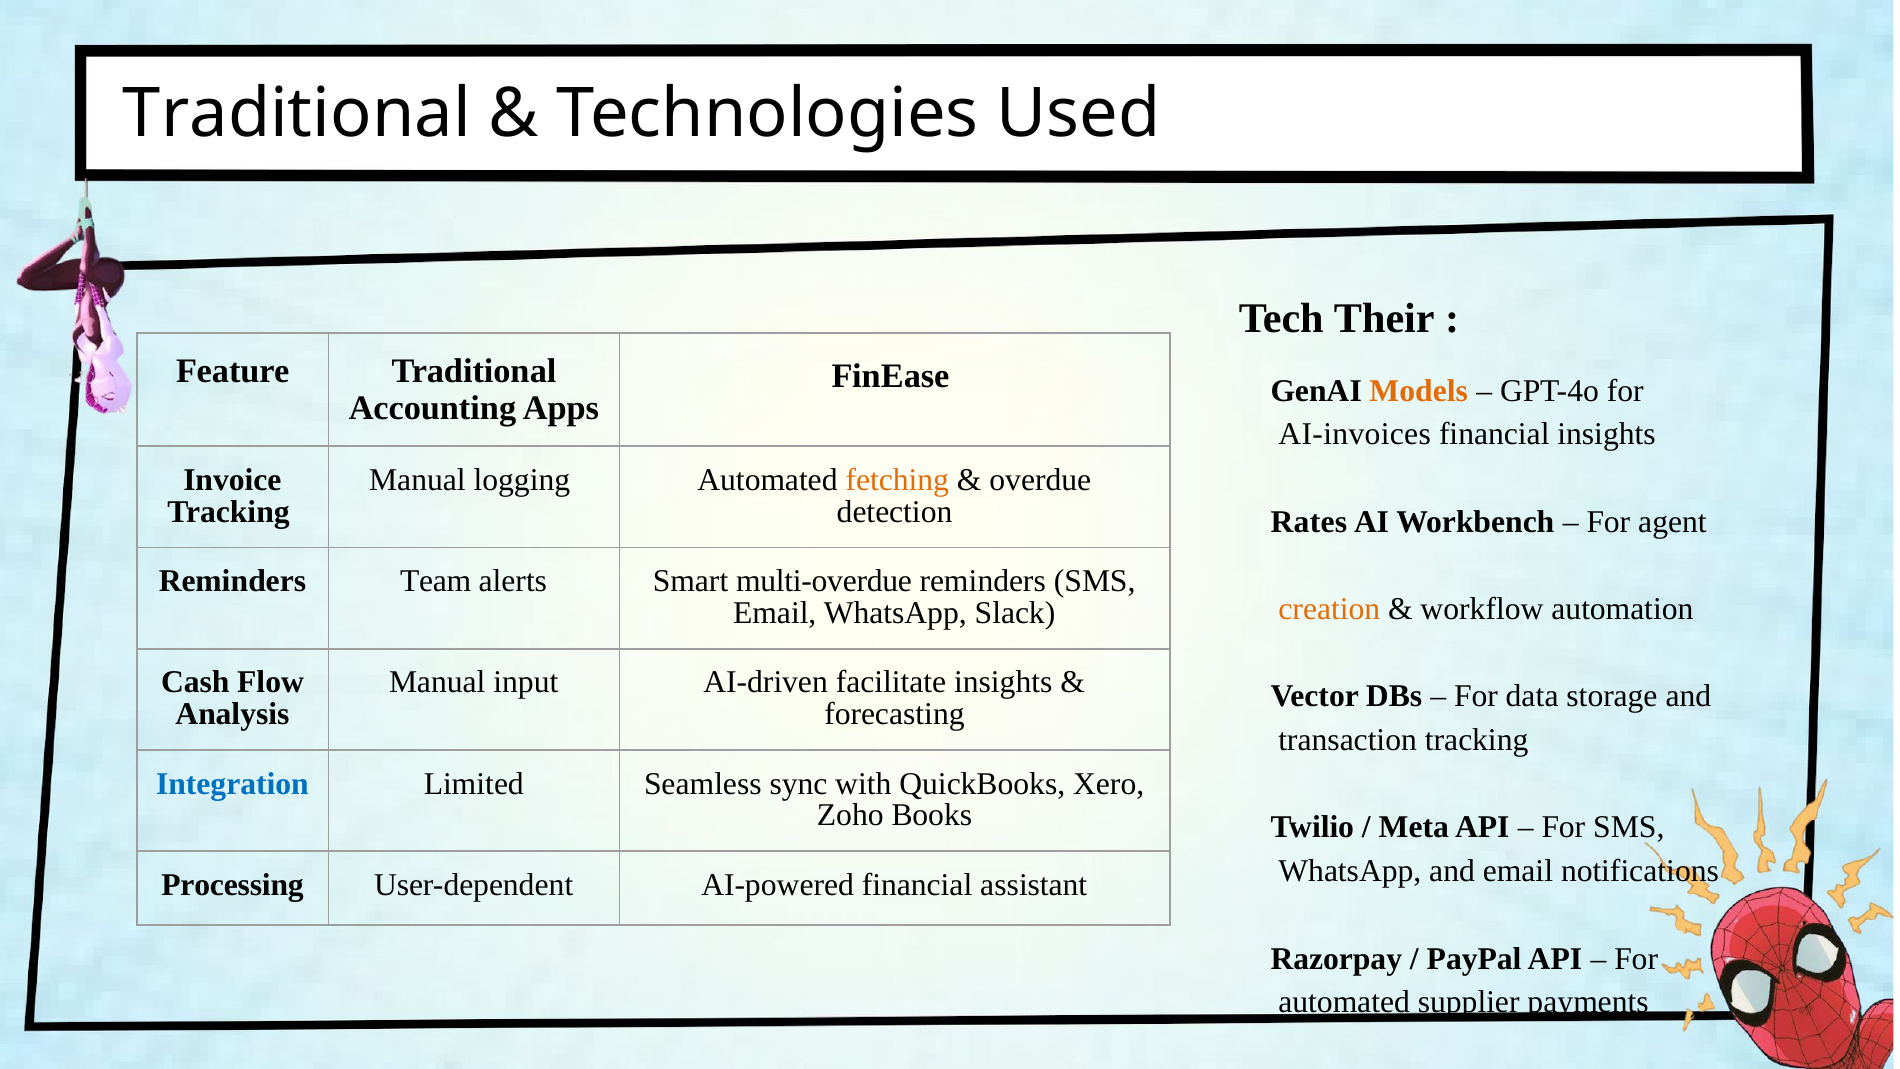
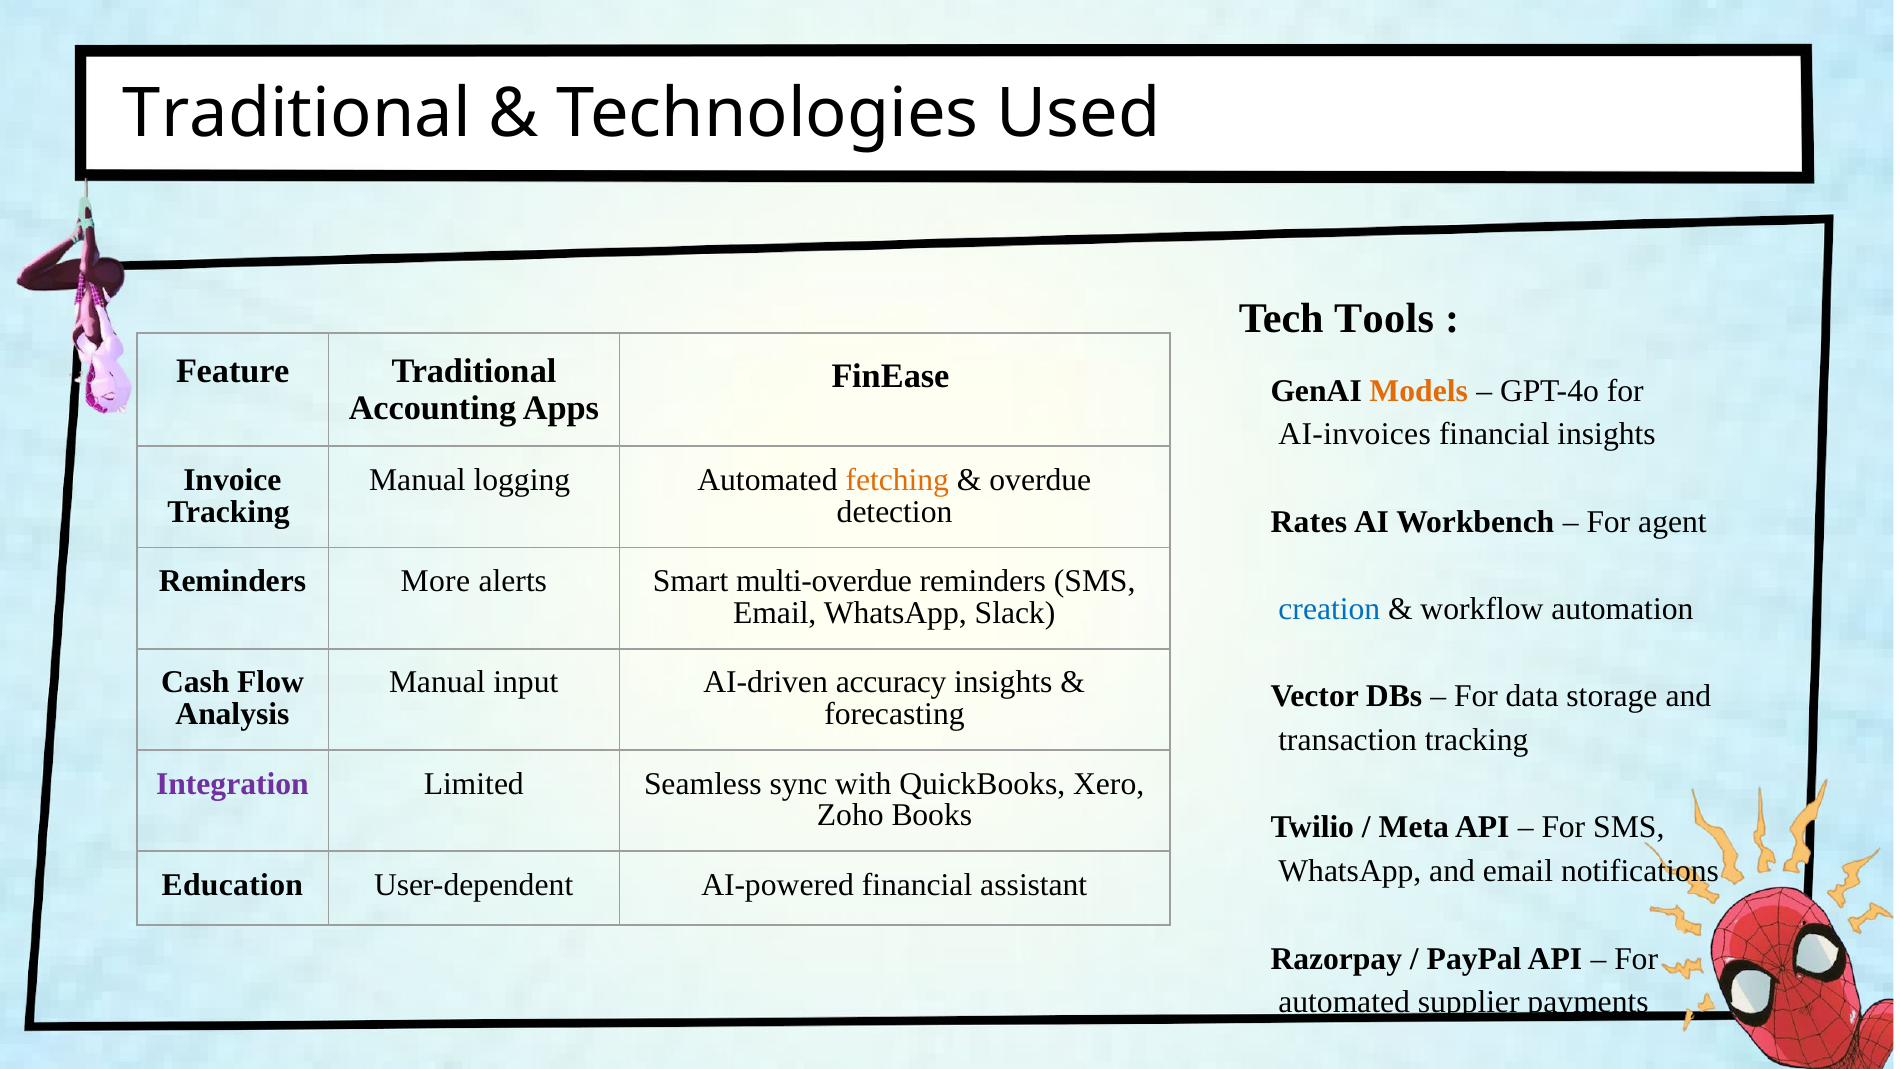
Their: Their -> Tools
Team: Team -> More
creation colour: orange -> blue
facilitate: facilitate -> accuracy
Integration colour: blue -> purple
Processing: Processing -> Education
